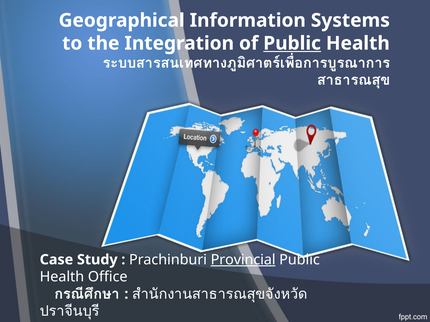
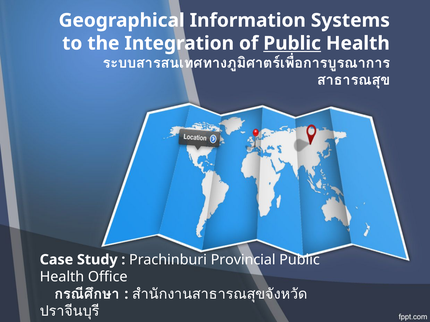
Provincial underline: present -> none
